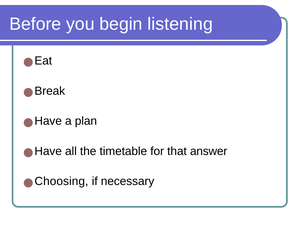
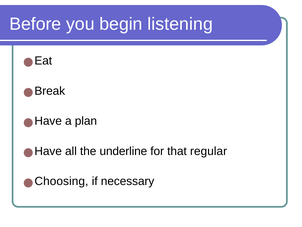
timetable: timetable -> underline
answer: answer -> regular
